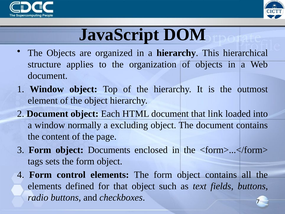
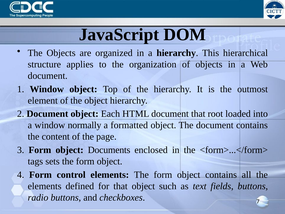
link: link -> root
excluding: excluding -> formatted
